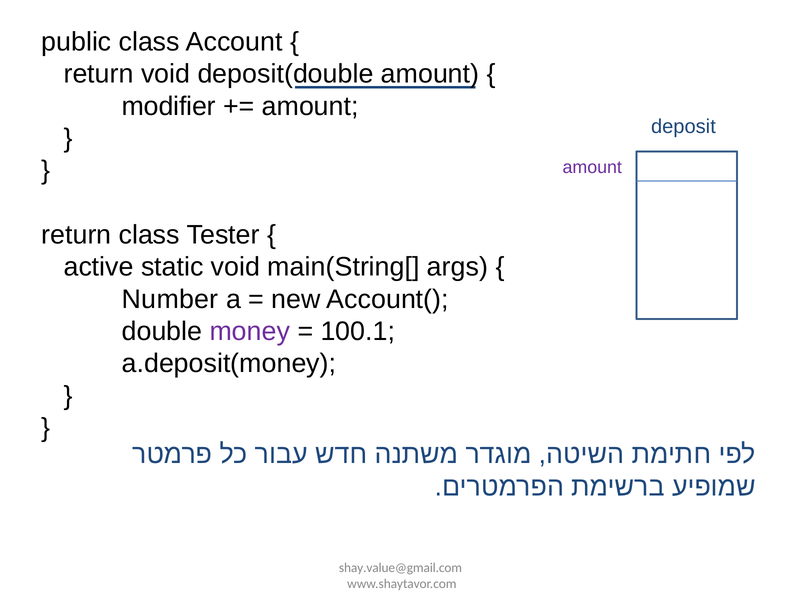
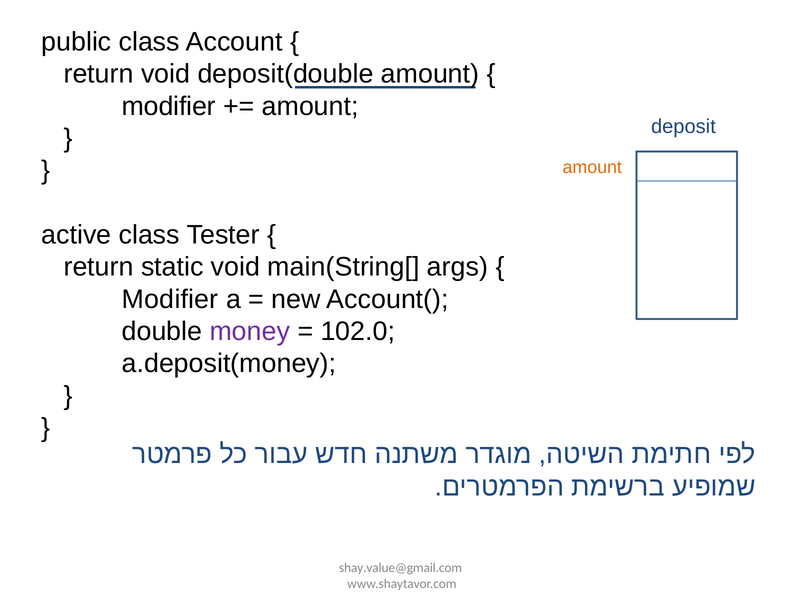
amount at (592, 167) colour: purple -> orange
return at (76, 235): return -> active
active at (99, 267): active -> return
Number at (170, 299): Number -> Modifier
100.1: 100.1 -> 102.0
